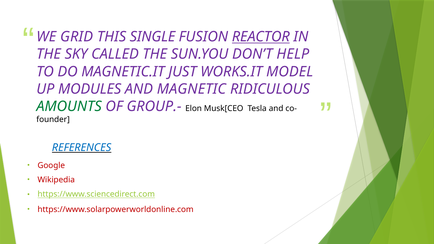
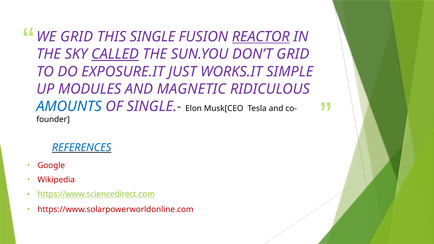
CALLED underline: none -> present
DON’T HELP: HELP -> GRID
MAGNETIC.IT: MAGNETIC.IT -> EXPOSURE.IT
MODEL: MODEL -> SIMPLE
AMOUNTS colour: green -> blue
GROUP.-: GROUP.- -> SINGLE.-
